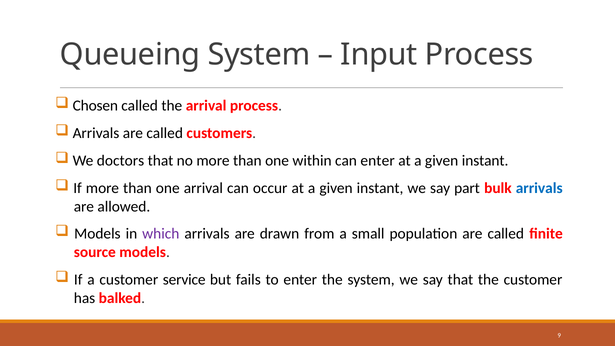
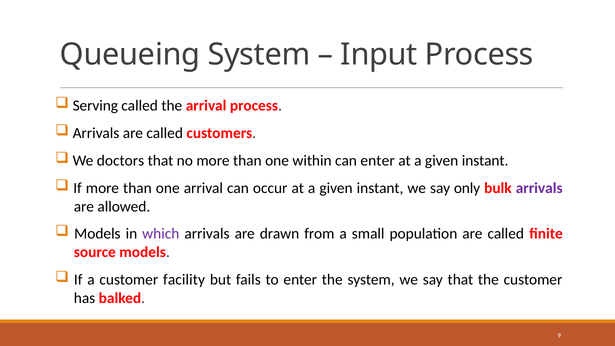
Chosen: Chosen -> Serving
part: part -> only
arrivals at (539, 188) colour: blue -> purple
service: service -> facility
